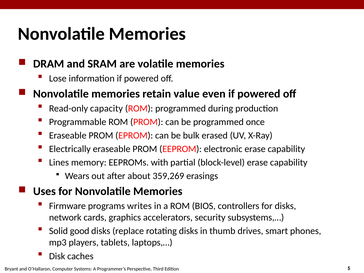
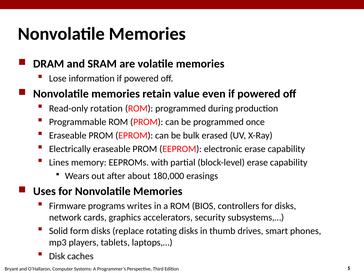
capacity: capacity -> rotation
359,269: 359,269 -> 180,000
good: good -> form
